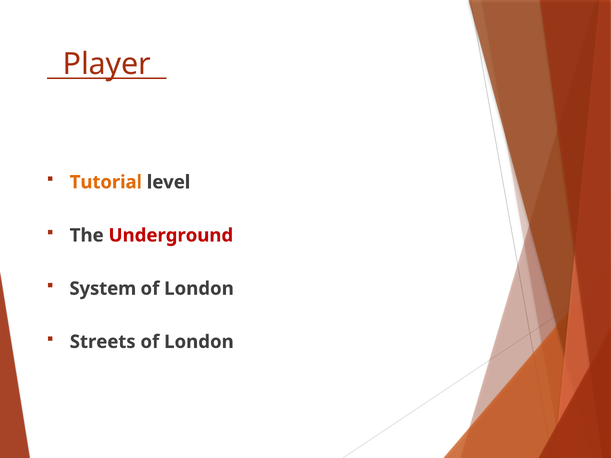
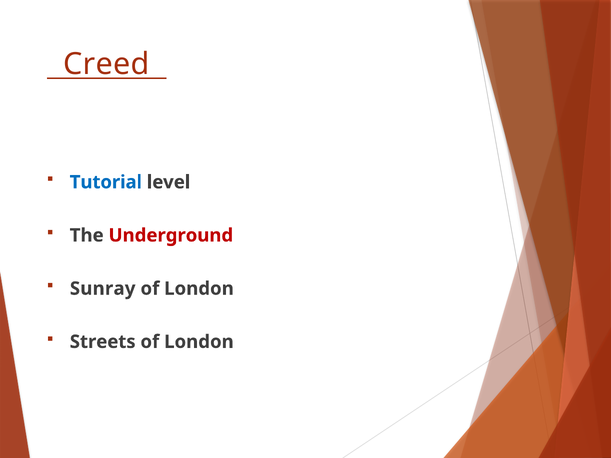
Player: Player -> Creed
Tutorial colour: orange -> blue
System: System -> Sunray
